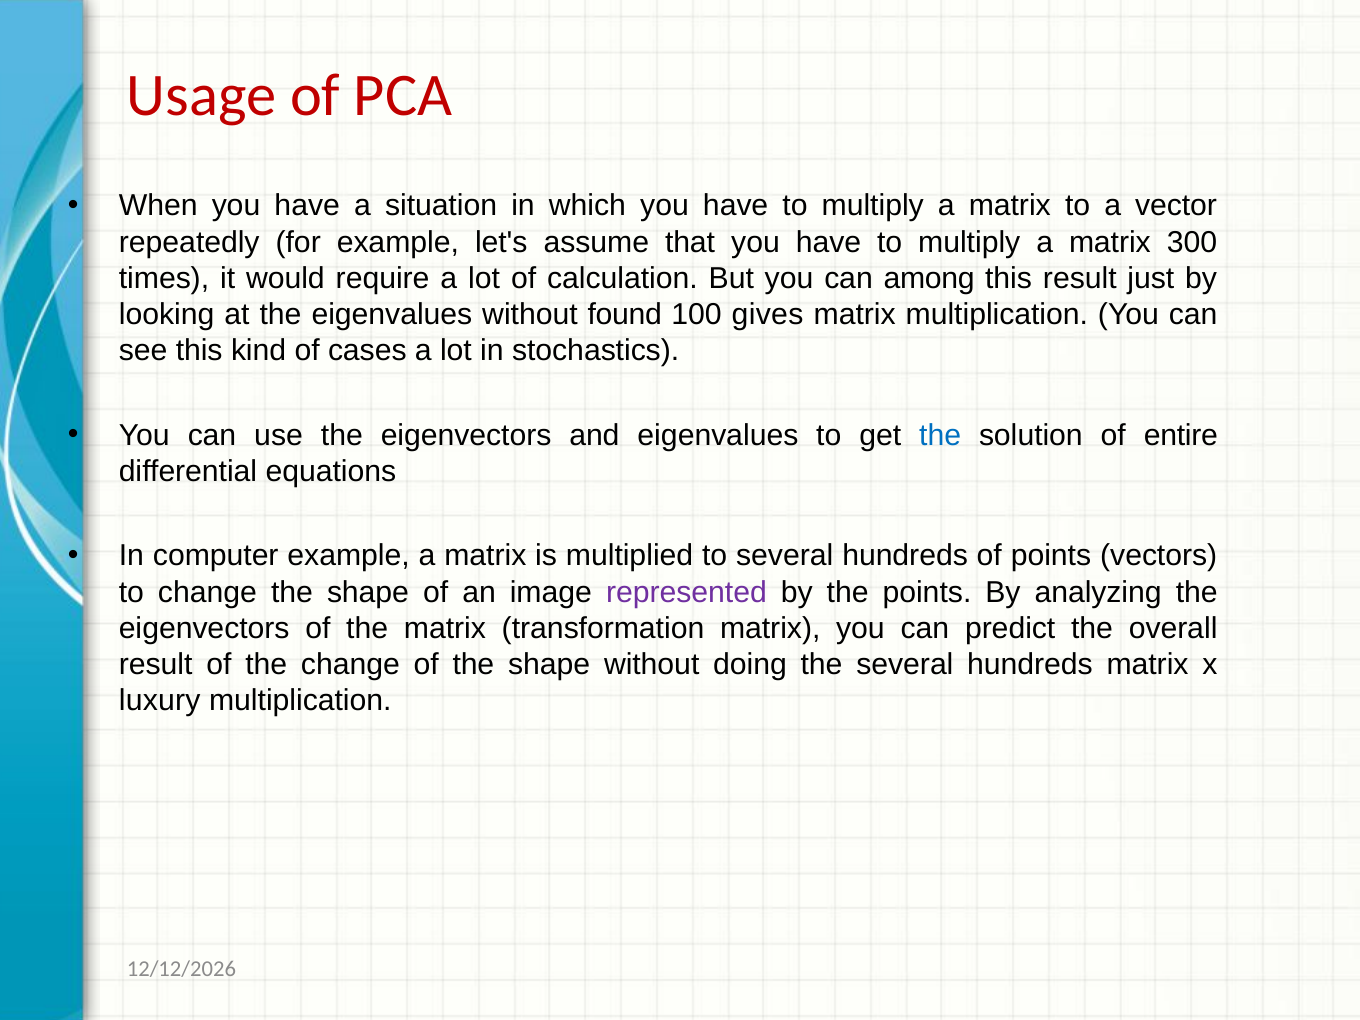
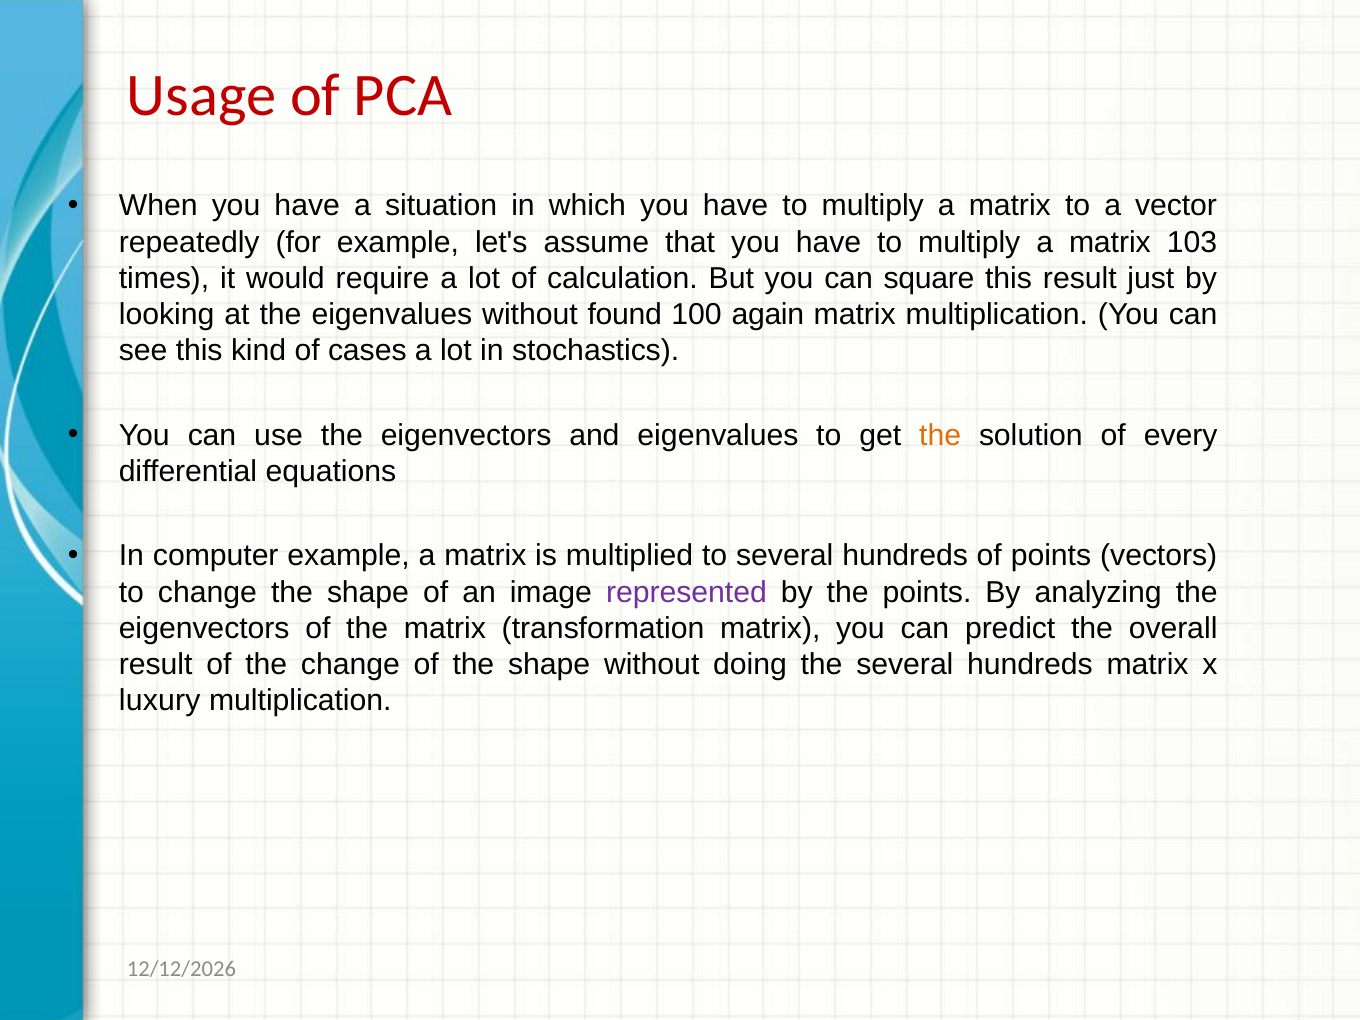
300: 300 -> 103
among: among -> square
gives: gives -> again
the at (940, 435) colour: blue -> orange
entire: entire -> every
